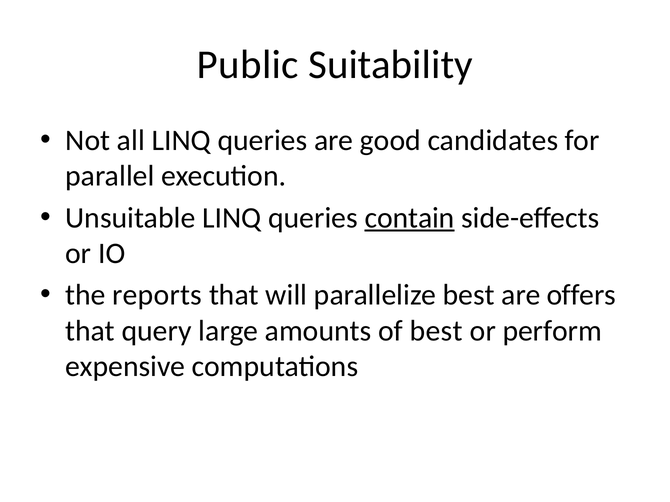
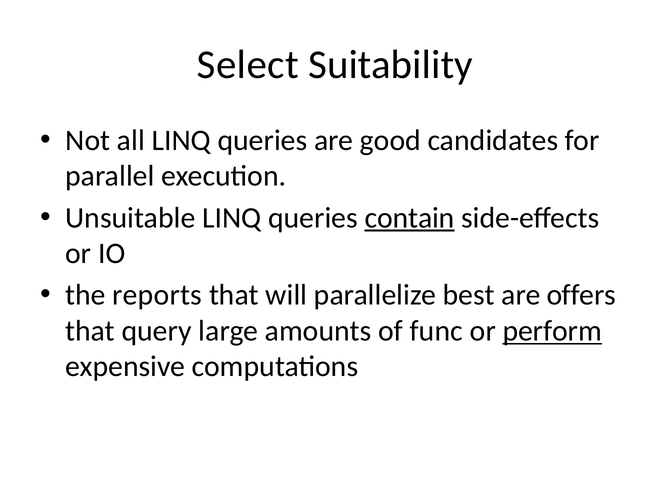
Public: Public -> Select
of best: best -> func
perform underline: none -> present
